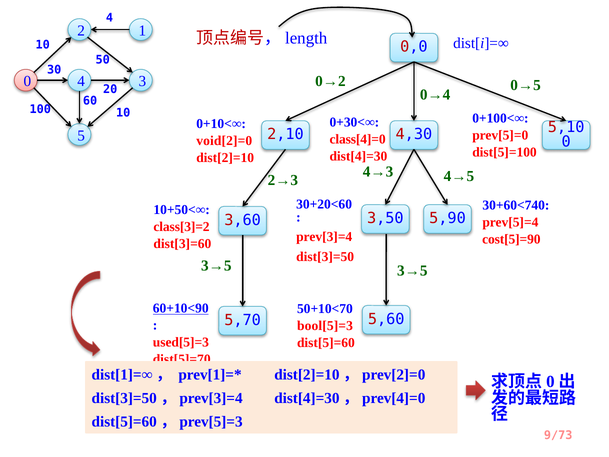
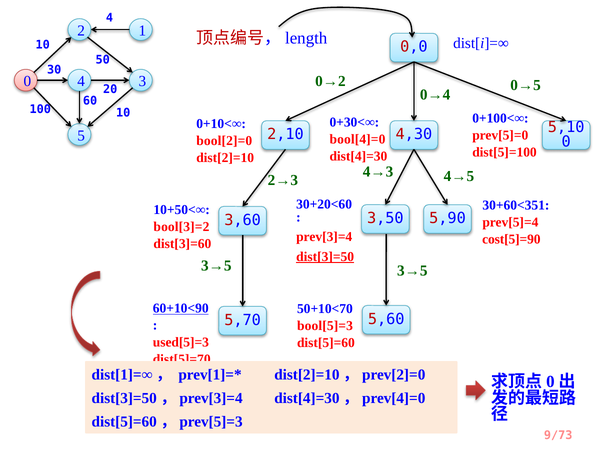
class[4]=0: class[4]=0 -> bool[4]=0
void[2]=0: void[2]=0 -> bool[2]=0
30+60<740: 30+60<740 -> 30+60<351
class[3]=2: class[3]=2 -> bool[3]=2
dist[3]=50 underline: none -> present
